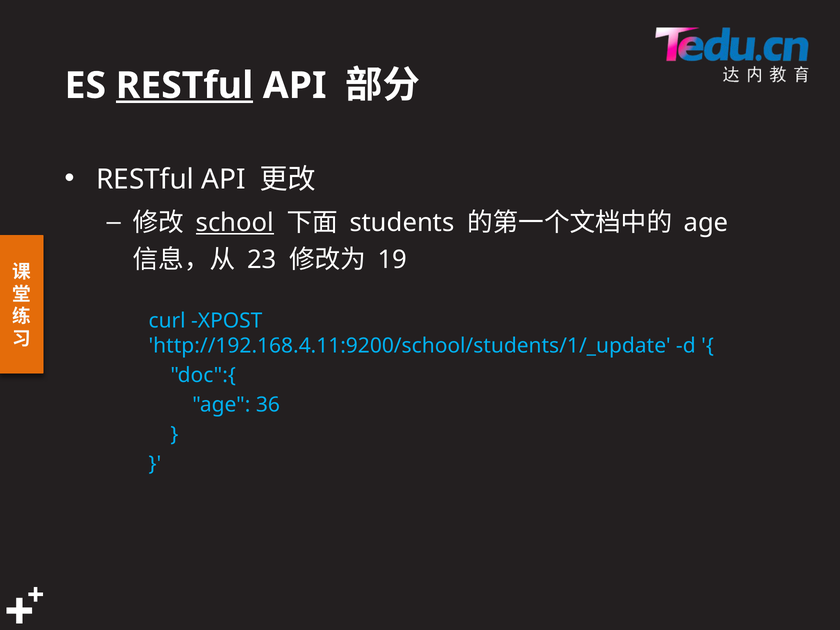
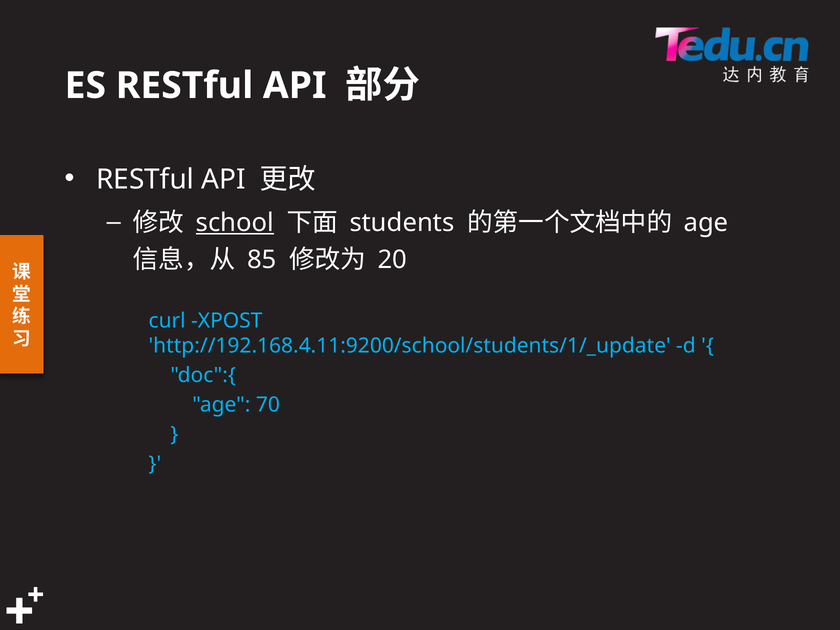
RESTful at (184, 86) underline: present -> none
23: 23 -> 85
19: 19 -> 20
36: 36 -> 70
